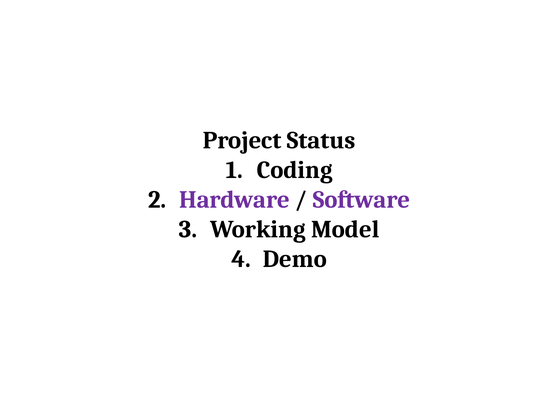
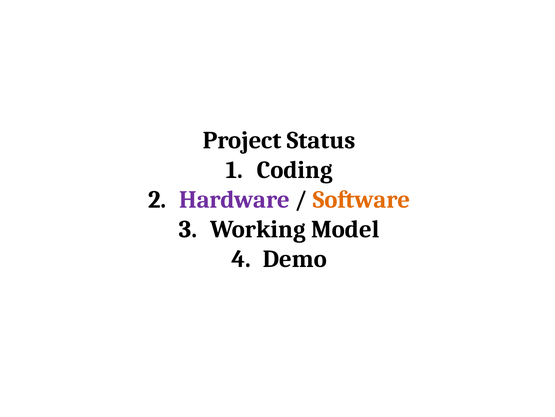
Software colour: purple -> orange
